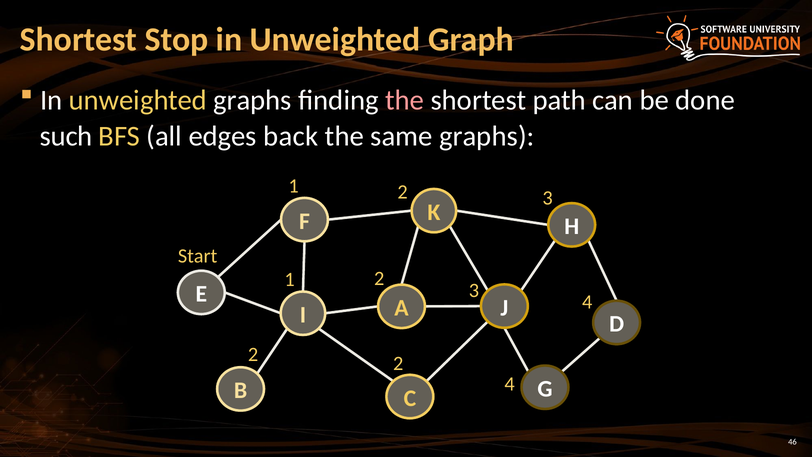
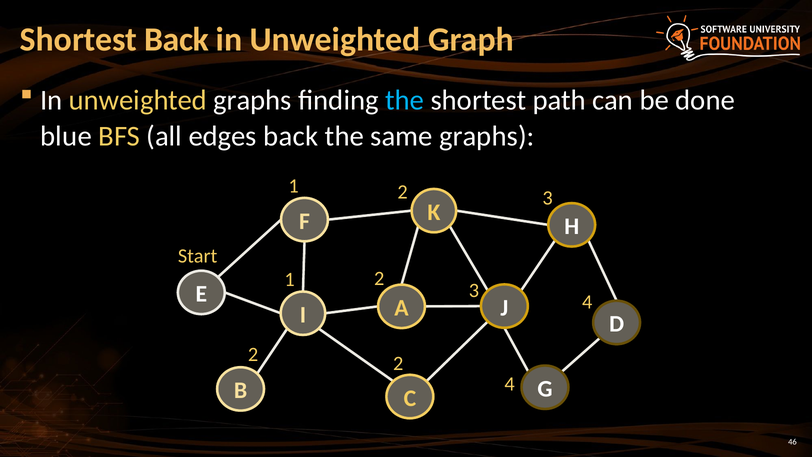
Shortest Stop: Stop -> Back
the at (405, 100) colour: pink -> light blue
such: such -> blue
